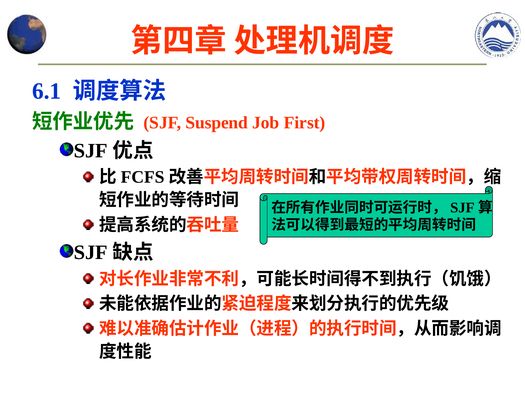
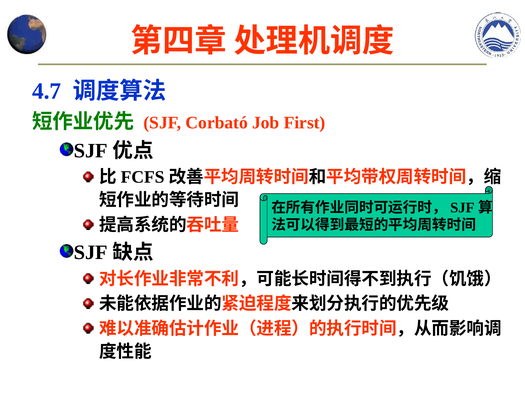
6.1: 6.1 -> 4.7
Suspend: Suspend -> Corbató
